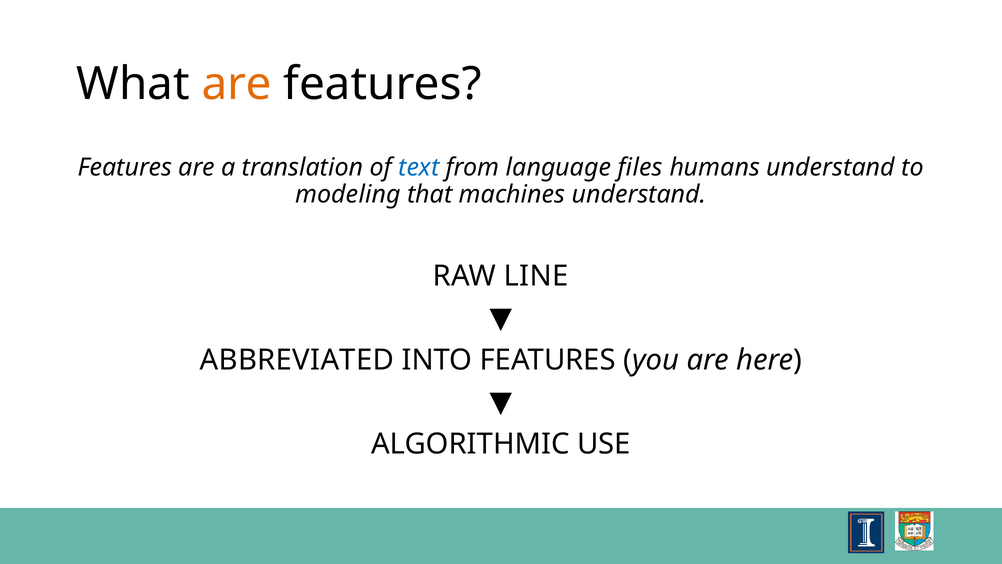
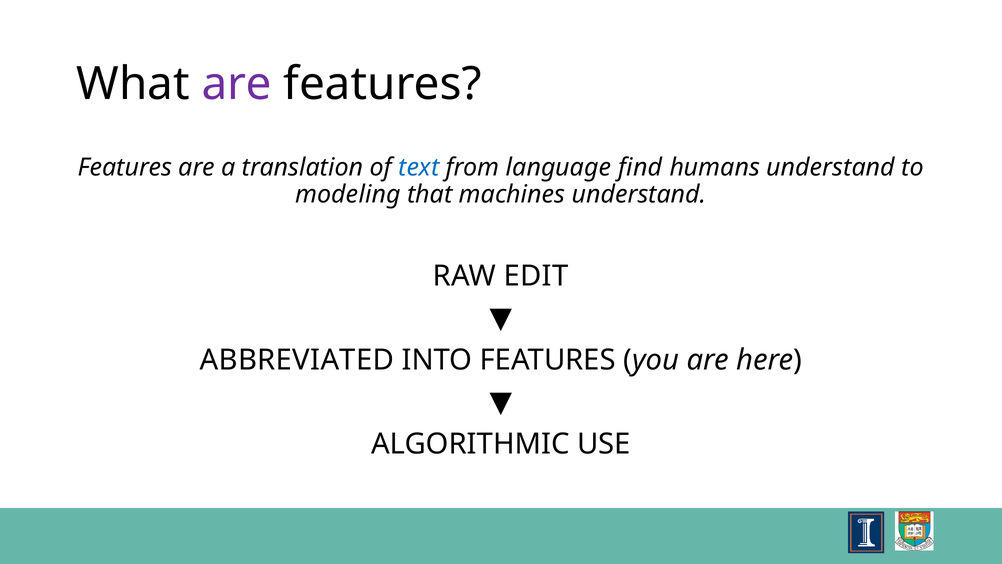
are at (237, 84) colour: orange -> purple
files: files -> find
LINE: LINE -> EDIT
